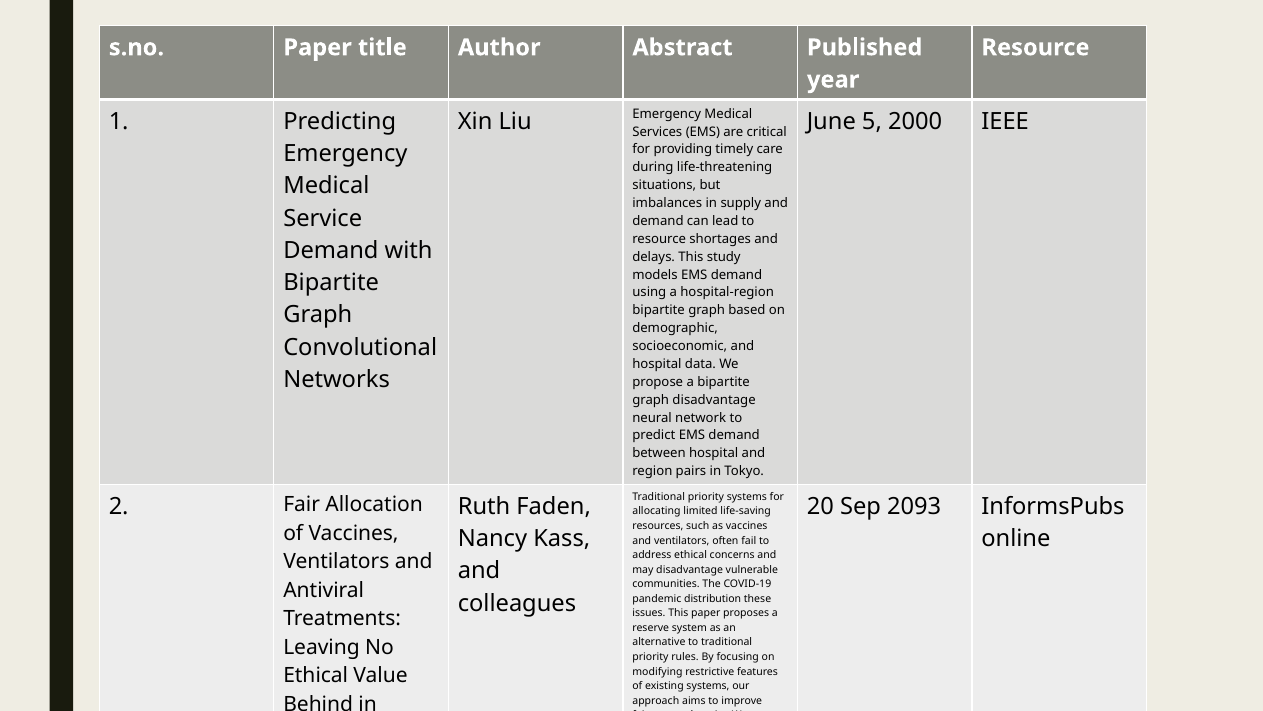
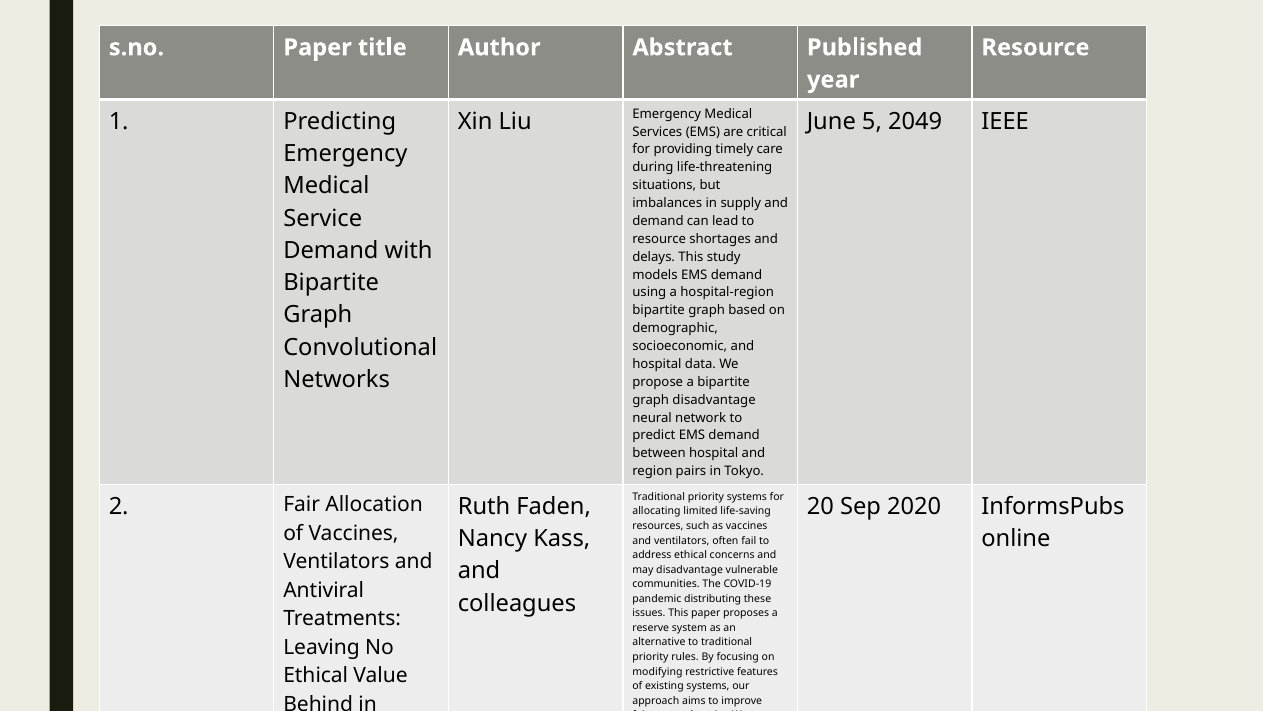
2000: 2000 -> 2049
2093: 2093 -> 2020
distribution: distribution -> distributing
